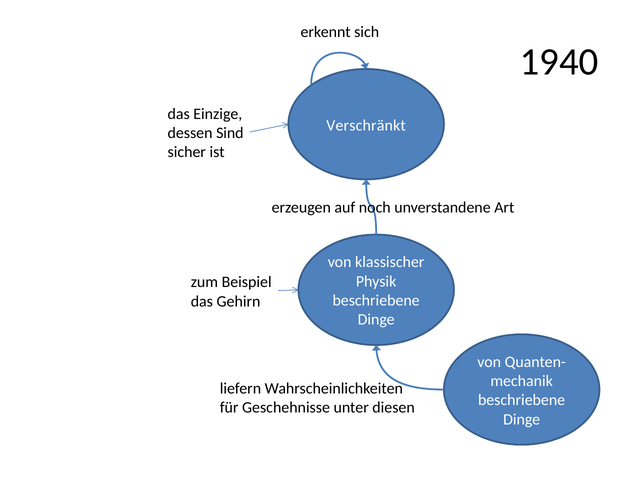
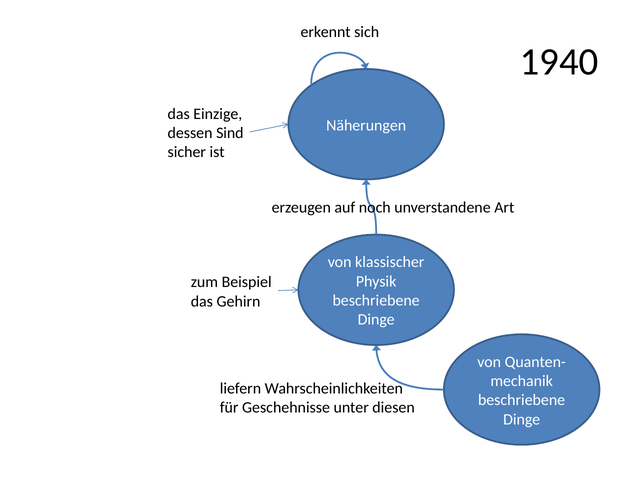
Verschränkt: Verschränkt -> Näherungen
